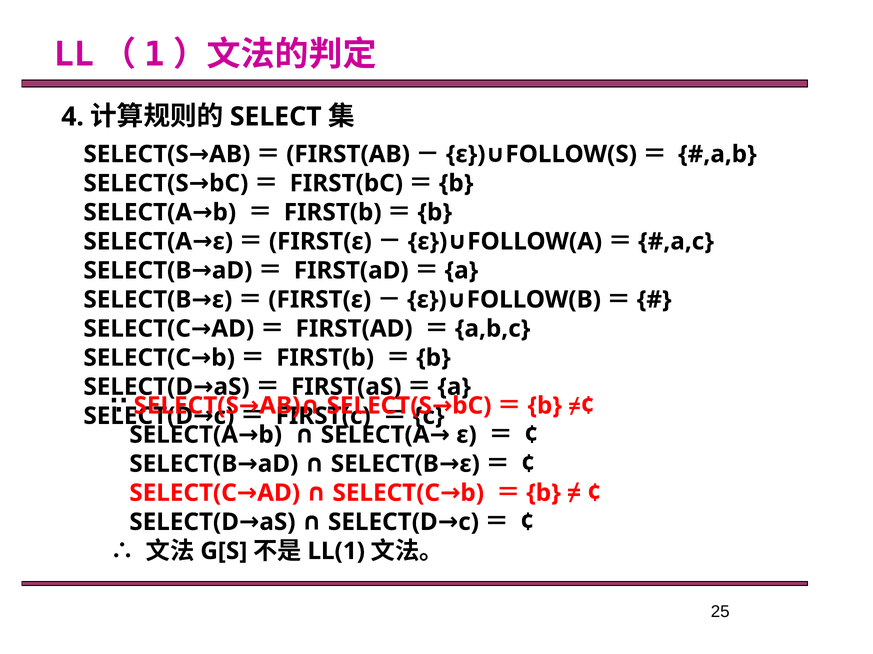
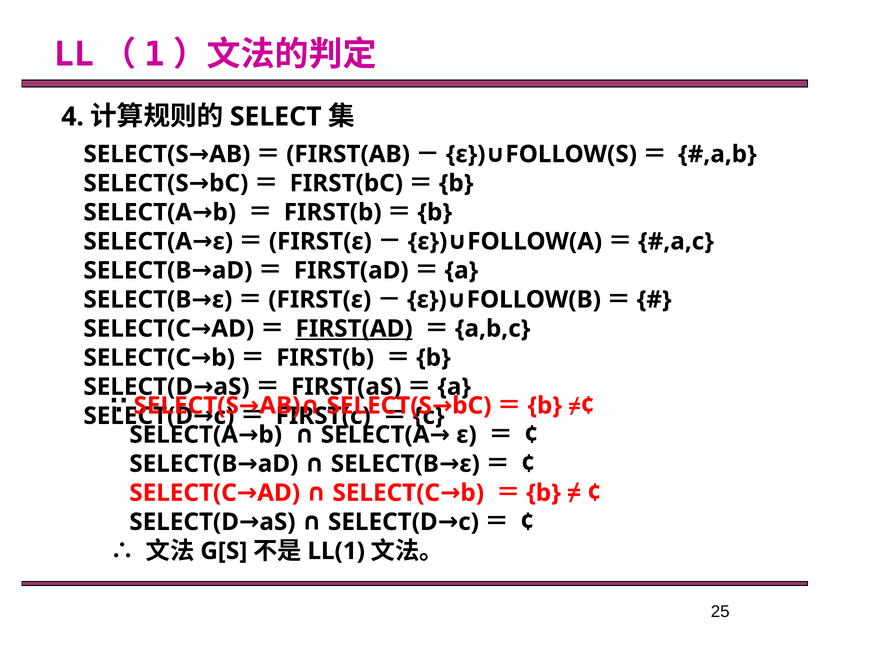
FIRST(AD at (354, 329) underline: none -> present
